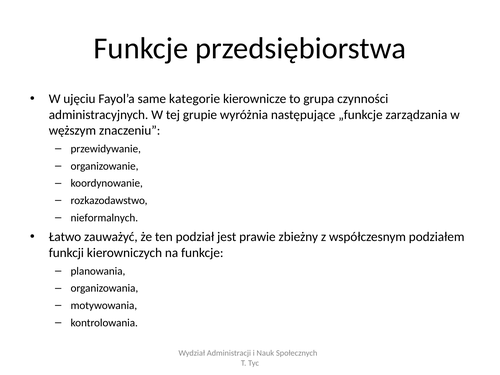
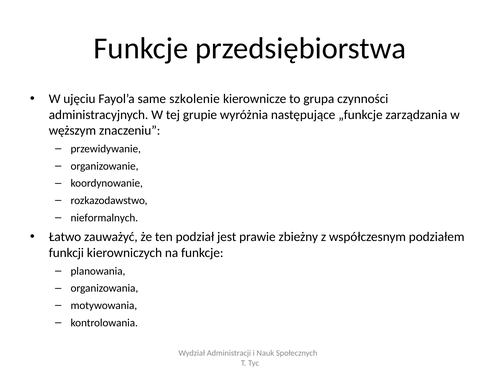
kategorie: kategorie -> szkolenie
